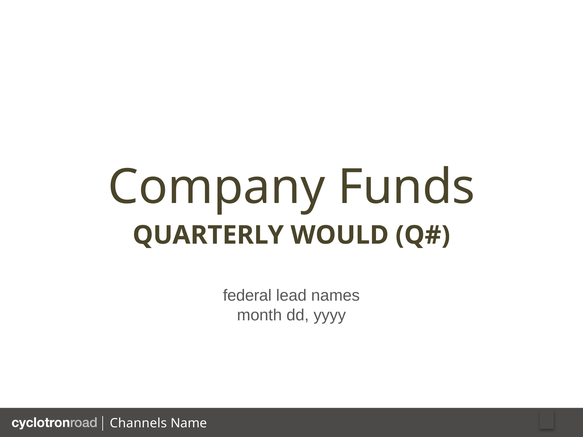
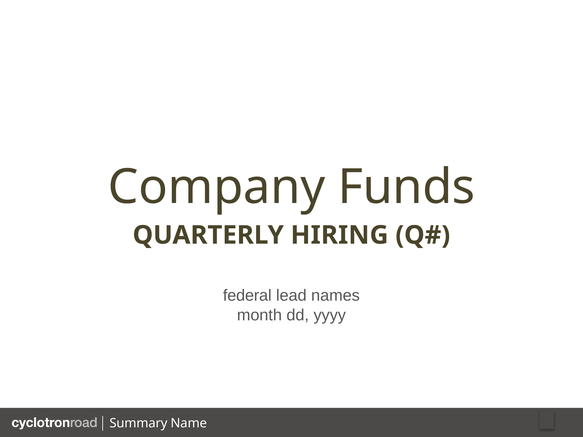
WOULD: WOULD -> HIRING
Channels: Channels -> Summary
